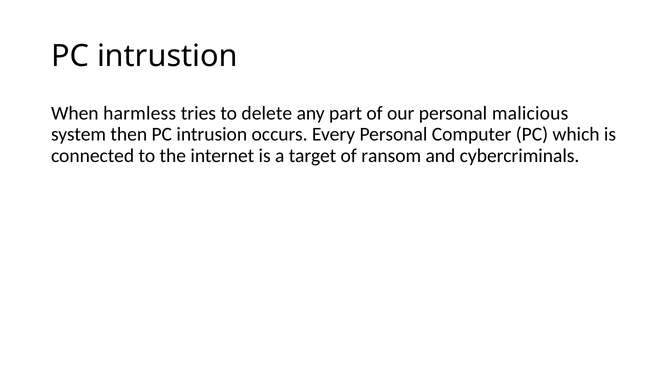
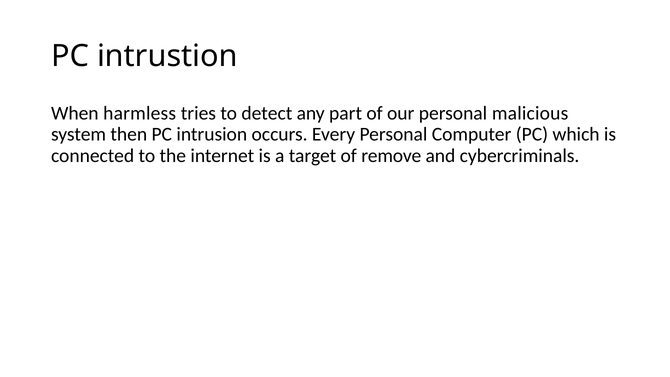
delete: delete -> detect
ransom: ransom -> remove
